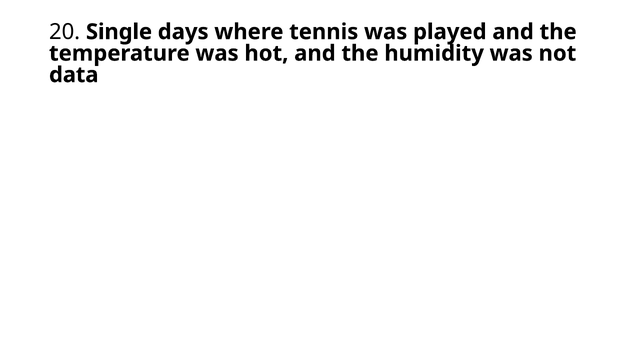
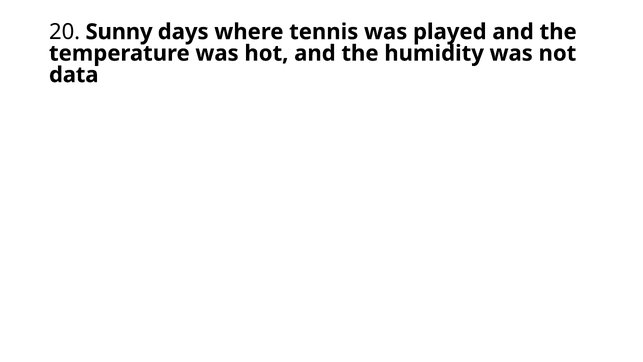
Single: Single -> Sunny
